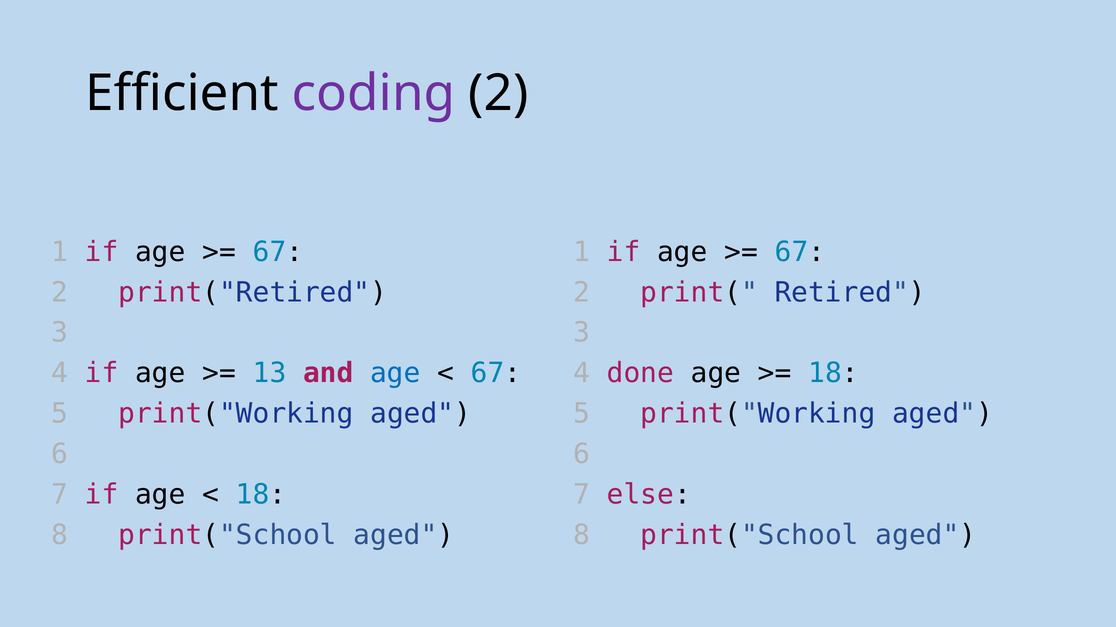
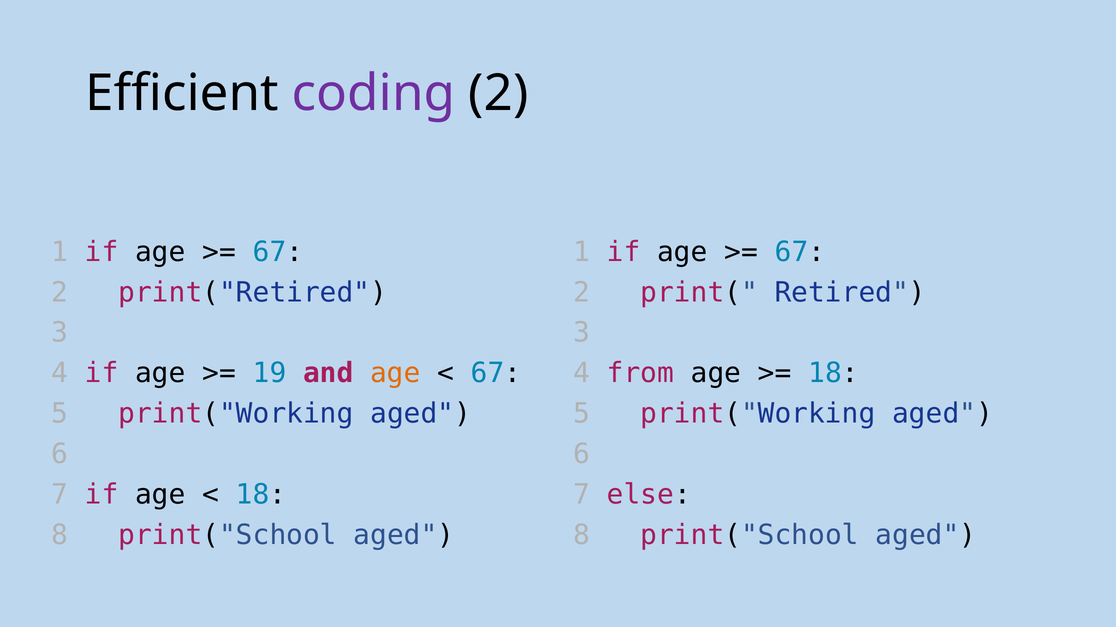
13: 13 -> 19
age at (395, 374) colour: blue -> orange
done: done -> from
